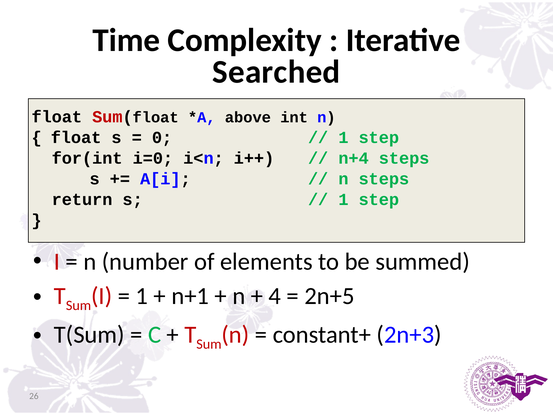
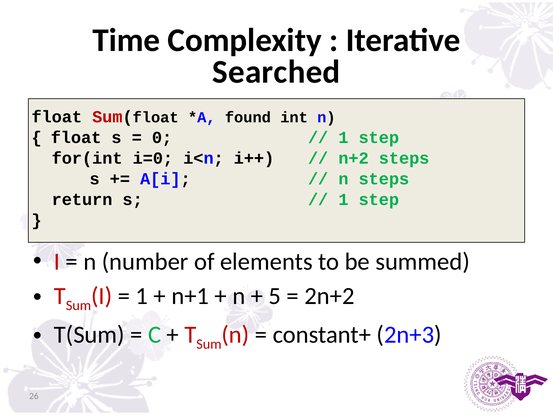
above: above -> found
n+4: n+4 -> n+2
4: 4 -> 5
2n+5: 2n+5 -> 2n+2
